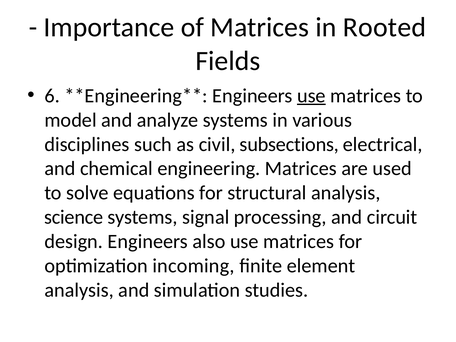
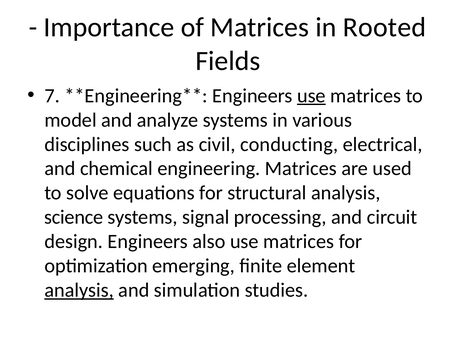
6: 6 -> 7
subsections: subsections -> conducting
incoming: incoming -> emerging
analysis at (79, 290) underline: none -> present
